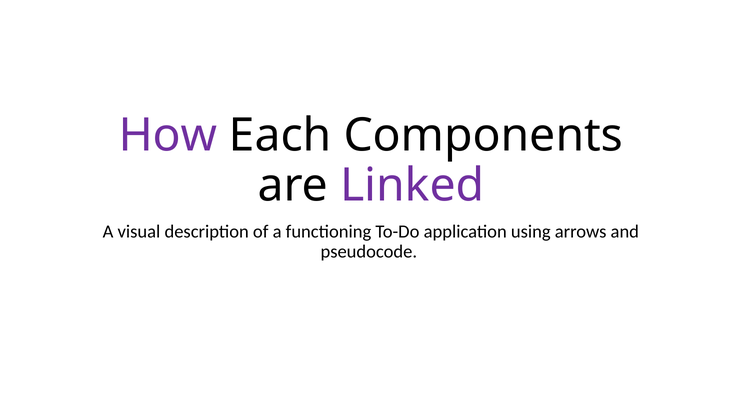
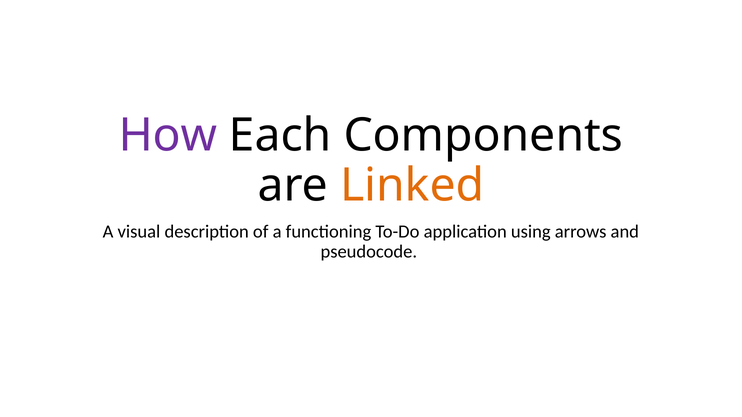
Linked colour: purple -> orange
